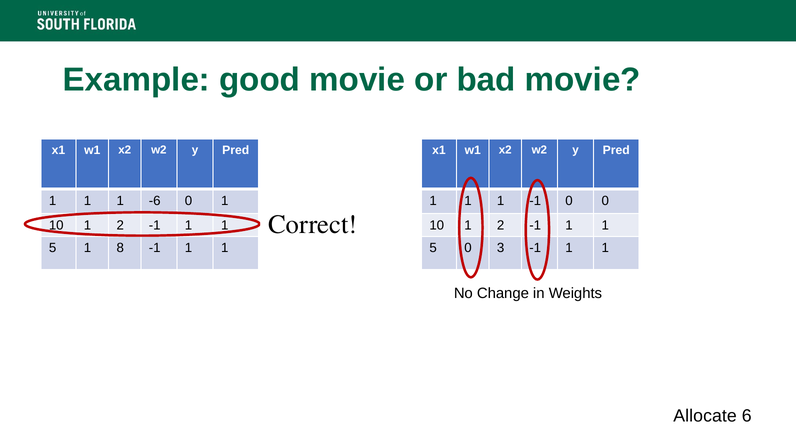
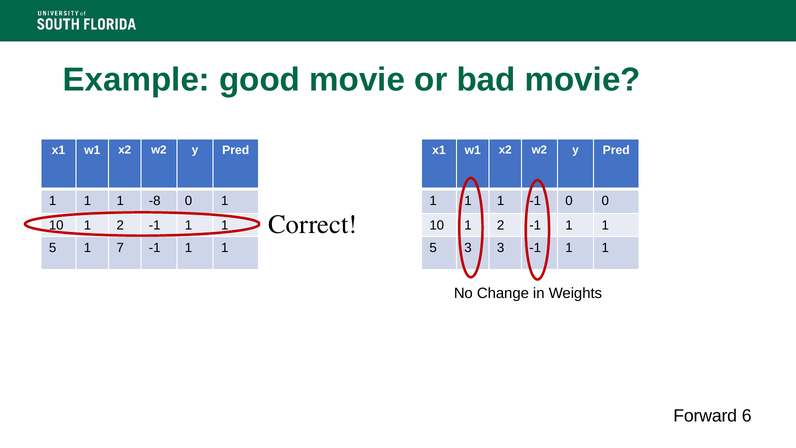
-6: -6 -> -8
8: 8 -> 7
5 0: 0 -> 3
Allocate: Allocate -> Forward
